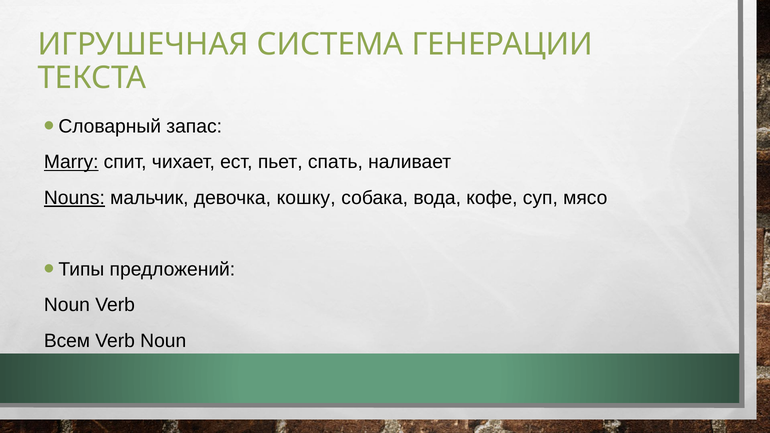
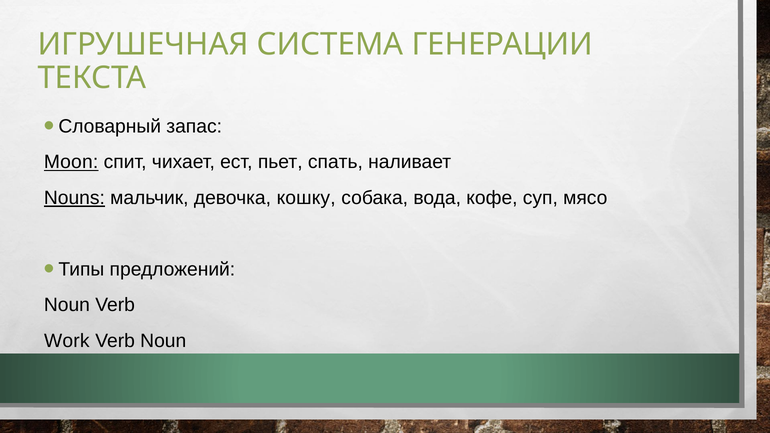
Marry: Marry -> Moon
Всем: Всем -> Work
